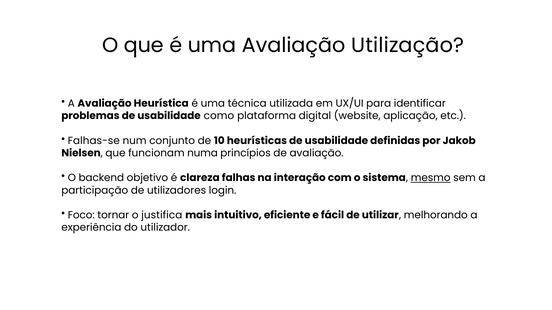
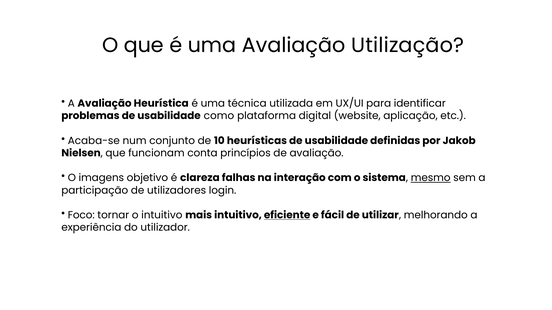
Falhas-se: Falhas-se -> Acaba-se
numa: numa -> conta
backend: backend -> imagens
o justifica: justifica -> intuitivo
eficiente underline: none -> present
